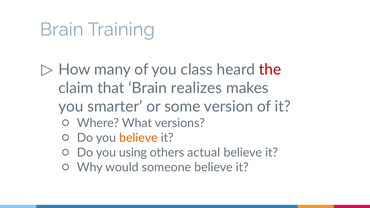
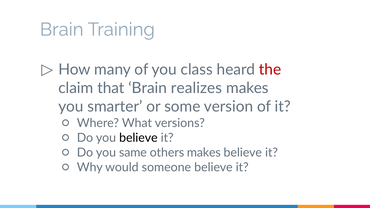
believe at (138, 138) colour: orange -> black
using: using -> same
others actual: actual -> makes
